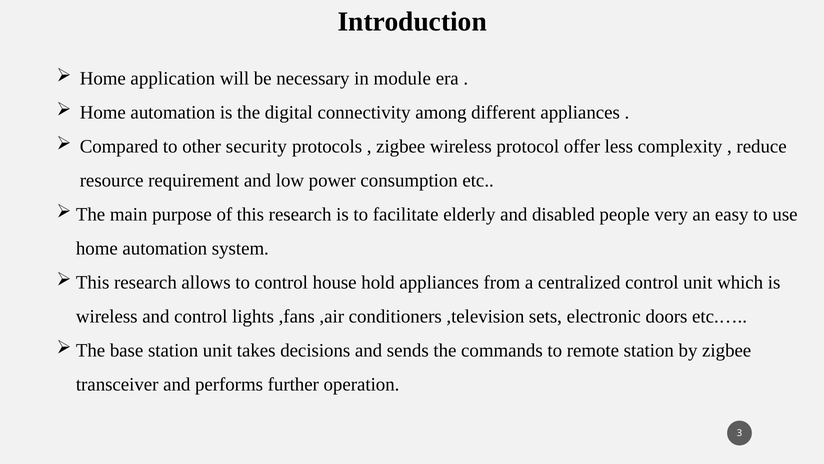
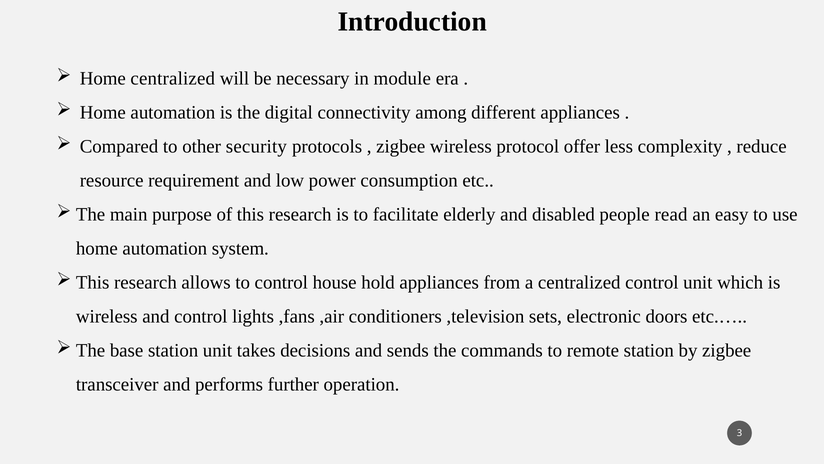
Home application: application -> centralized
very: very -> read
